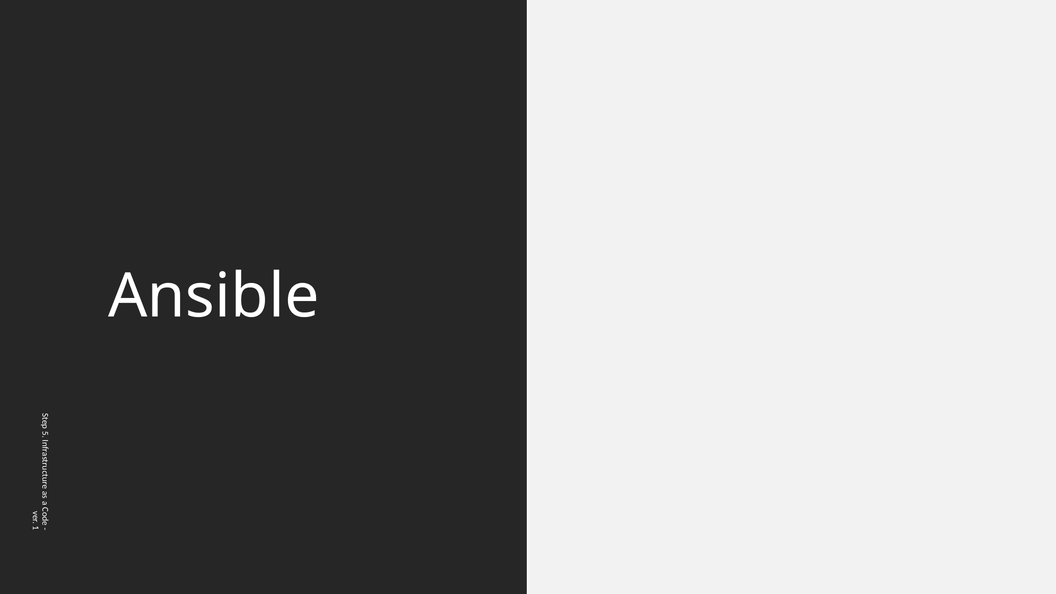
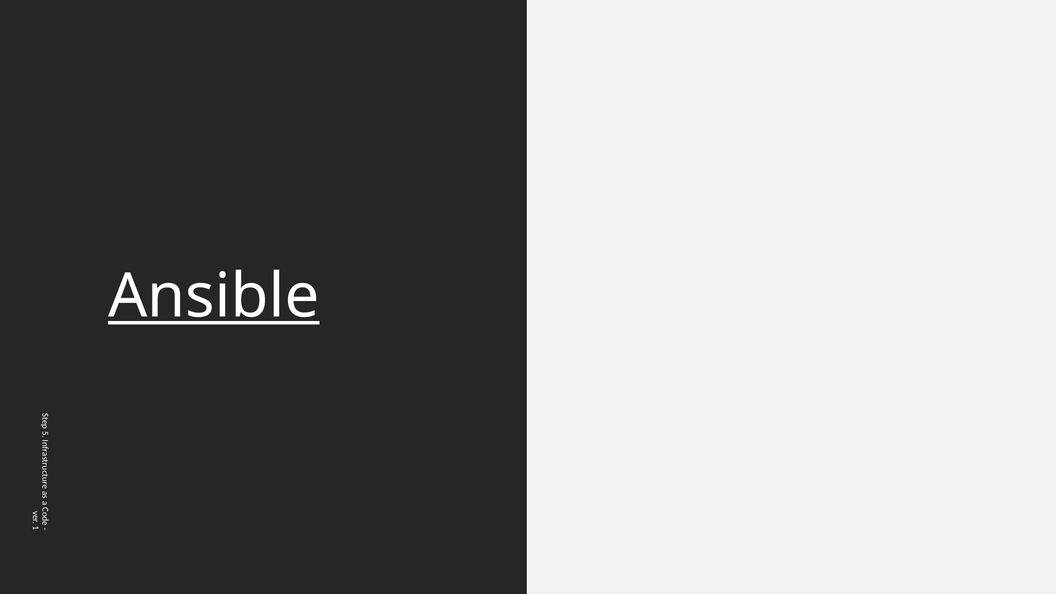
Ansible underline: none -> present
